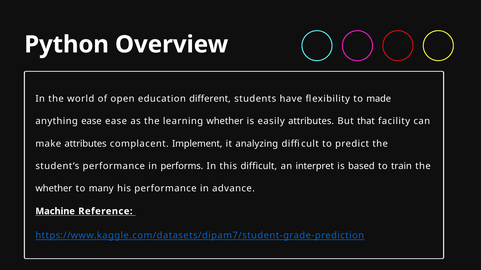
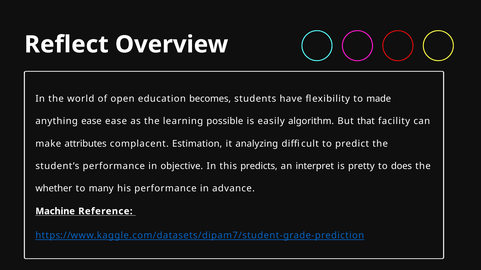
Python: Python -> Reflect
different: different -> becomes
learning whether: whether -> possible
easily attributes: attributes -> algorithm
Implement: Implement -> Estimation
performs: performs -> objective
this difficult: difficult -> predicts
based: based -> pretty
train: train -> does
